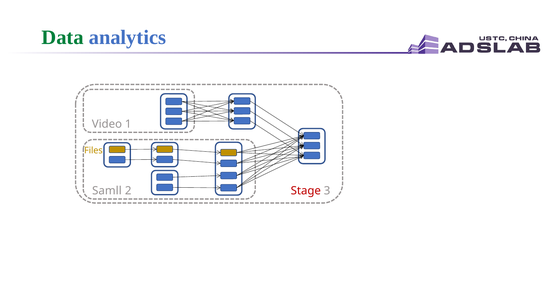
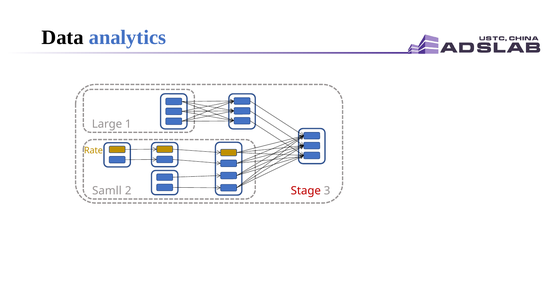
Data colour: green -> black
Video: Video -> Large
Files: Files -> Rate
